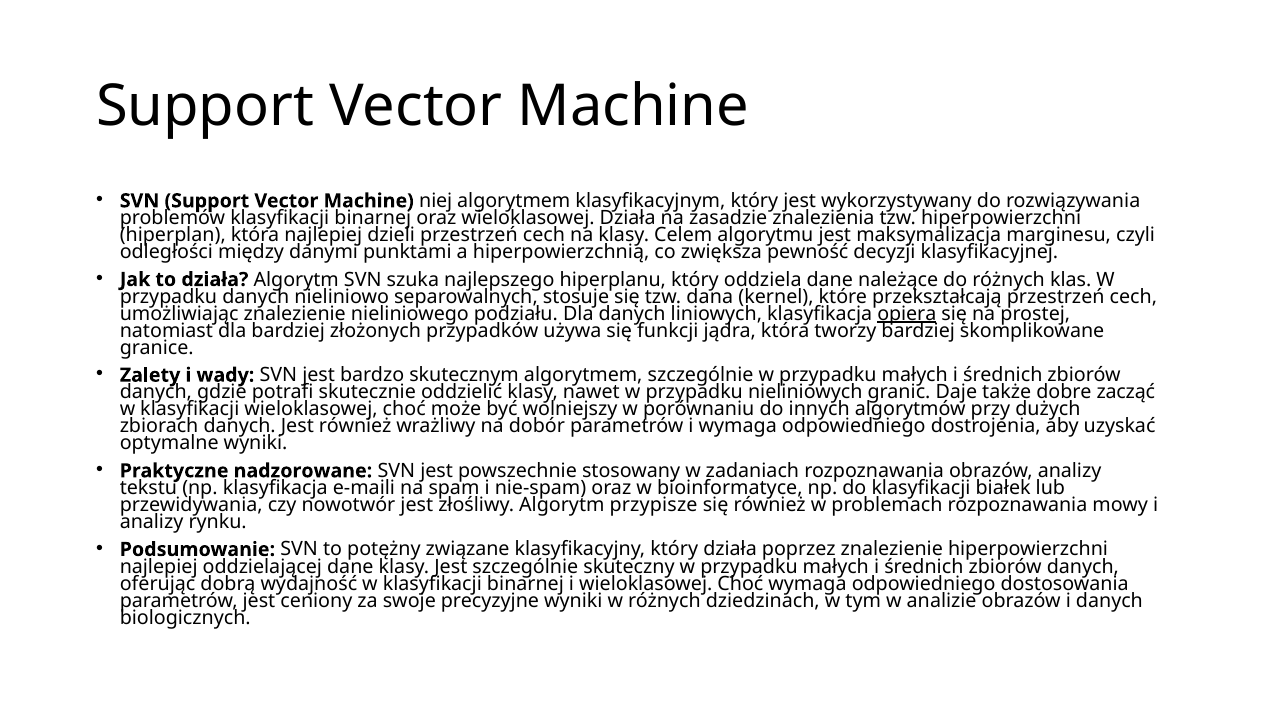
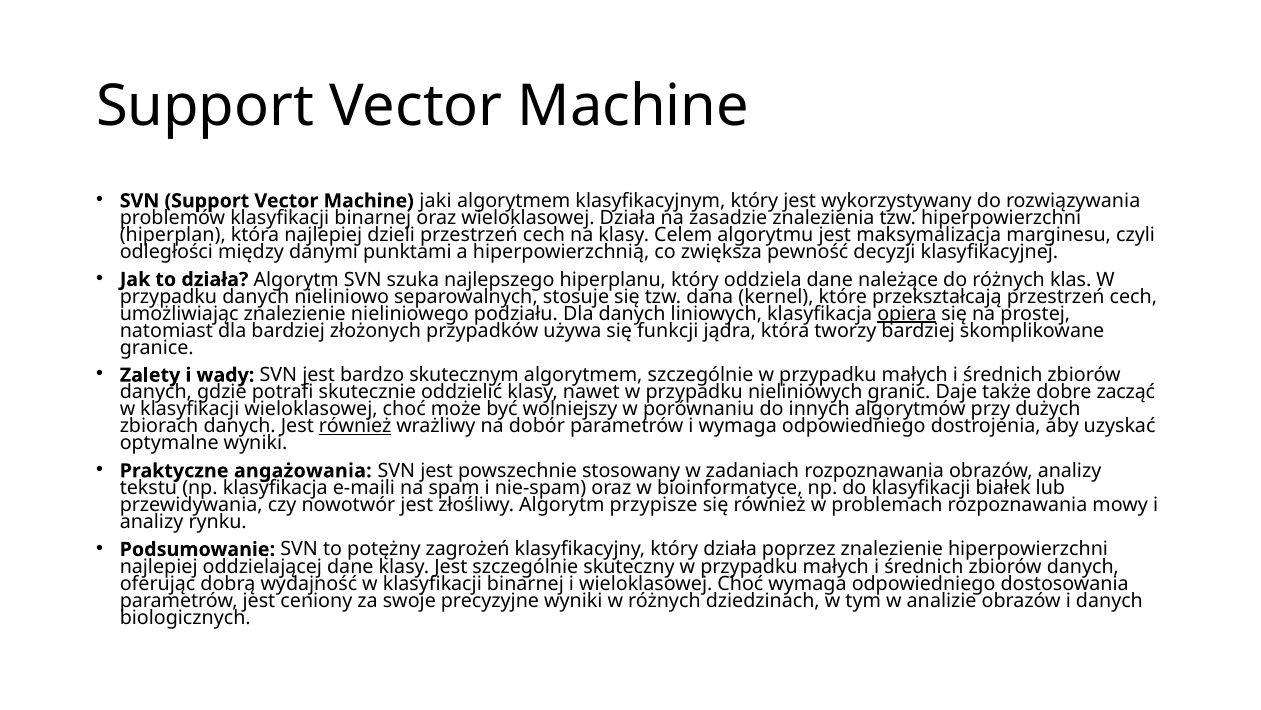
niej: niej -> jaki
również at (355, 426) underline: none -> present
nadzorowane: nadzorowane -> angażowania
związane: związane -> zagrożeń
